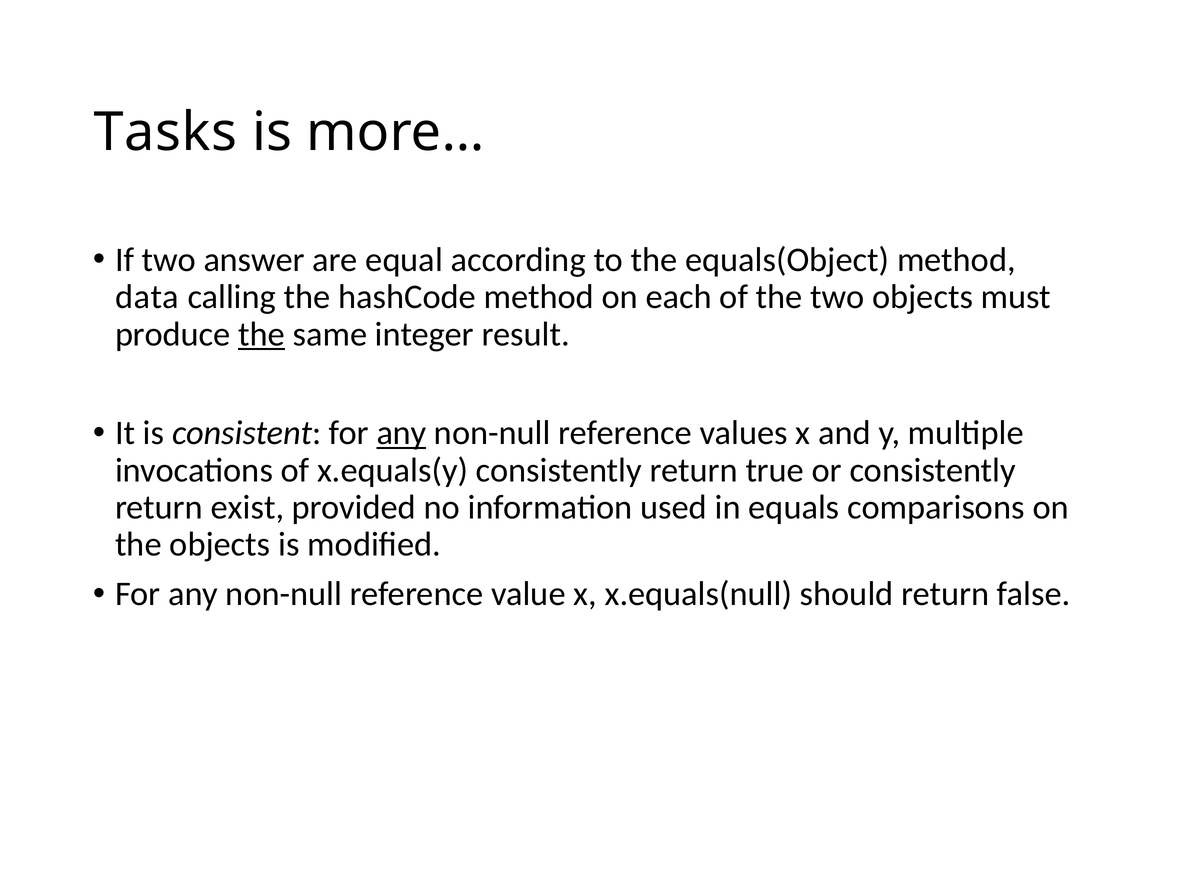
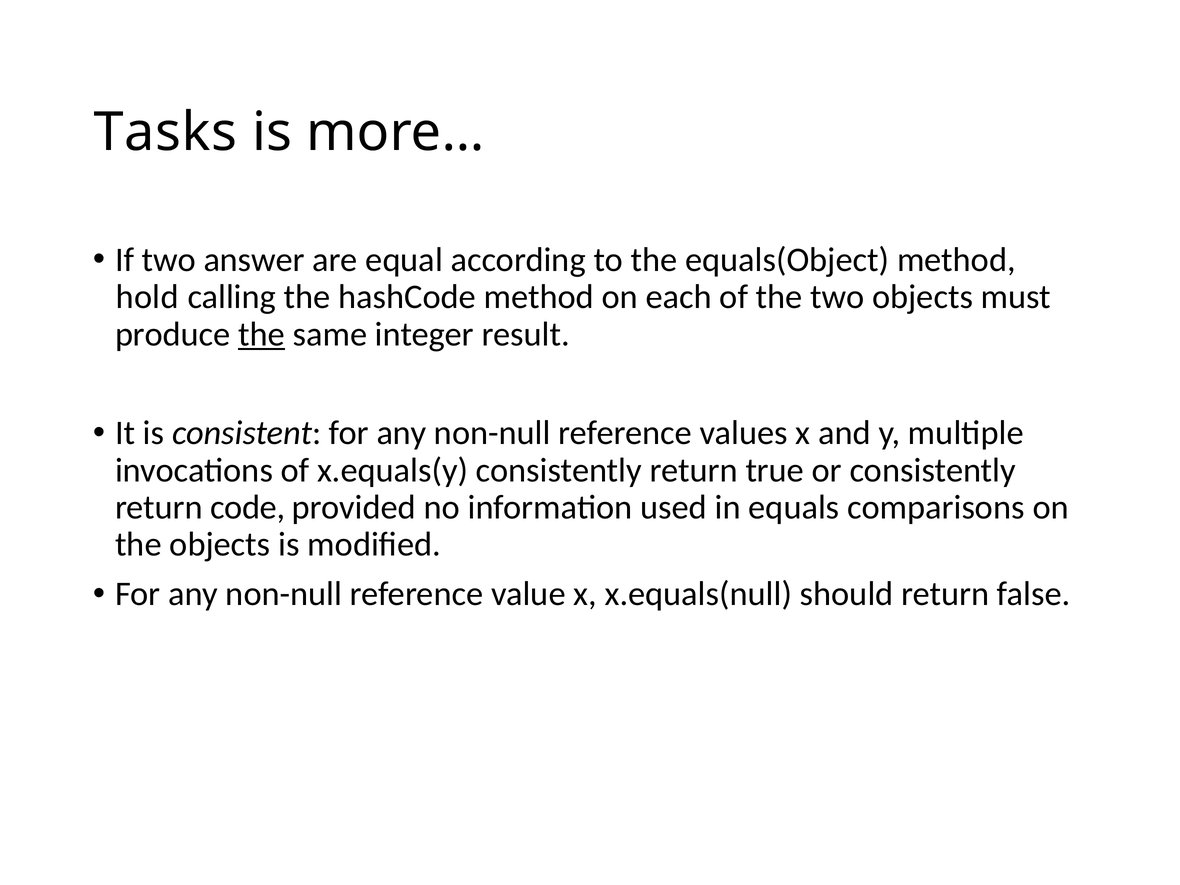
data: data -> hold
any at (401, 433) underline: present -> none
exist: exist -> code
